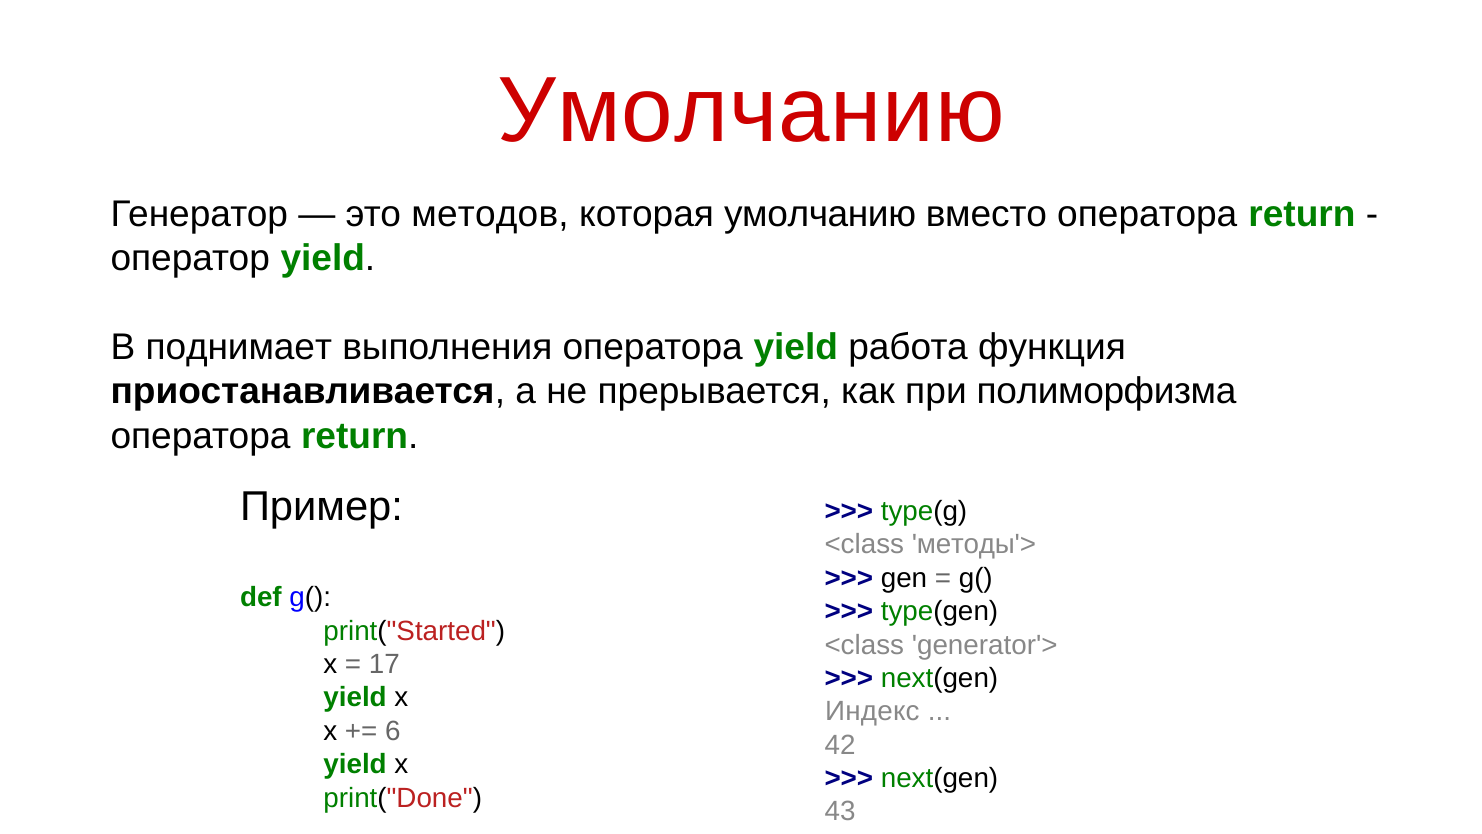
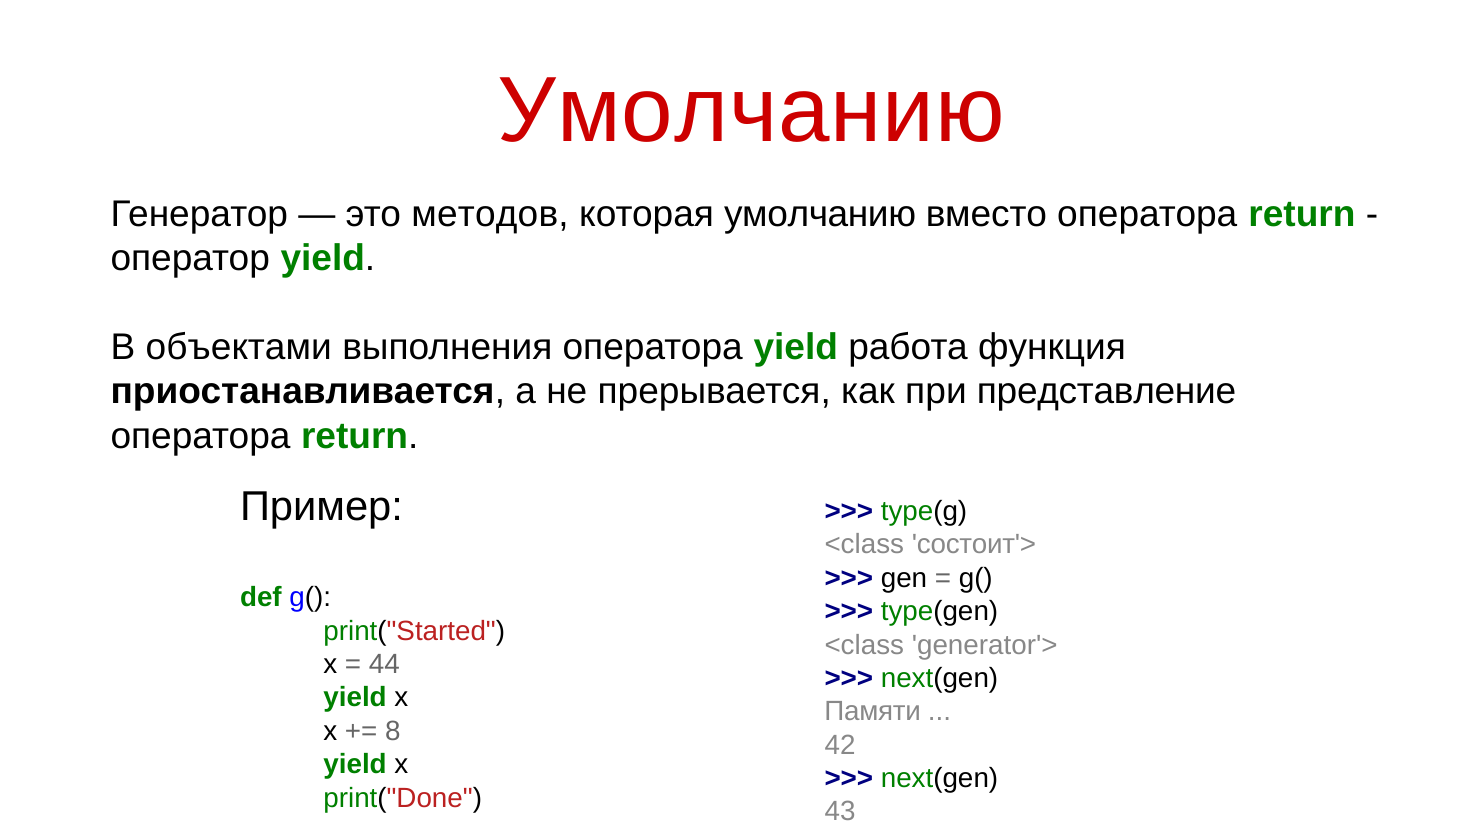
поднимает: поднимает -> объектами
полиморфизма: полиморфизма -> представление
методы'>: методы'> -> состоит'>
17: 17 -> 44
Индекс: Индекс -> Памяти
6: 6 -> 8
